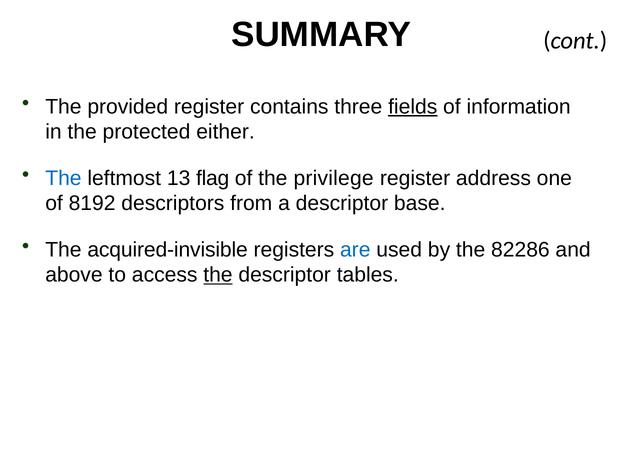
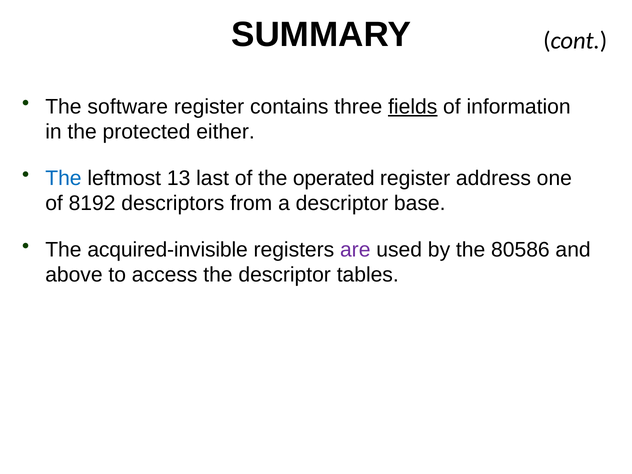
provided: provided -> software
flag: flag -> last
privilege: privilege -> operated
are colour: blue -> purple
82286: 82286 -> 80586
the at (218, 275) underline: present -> none
